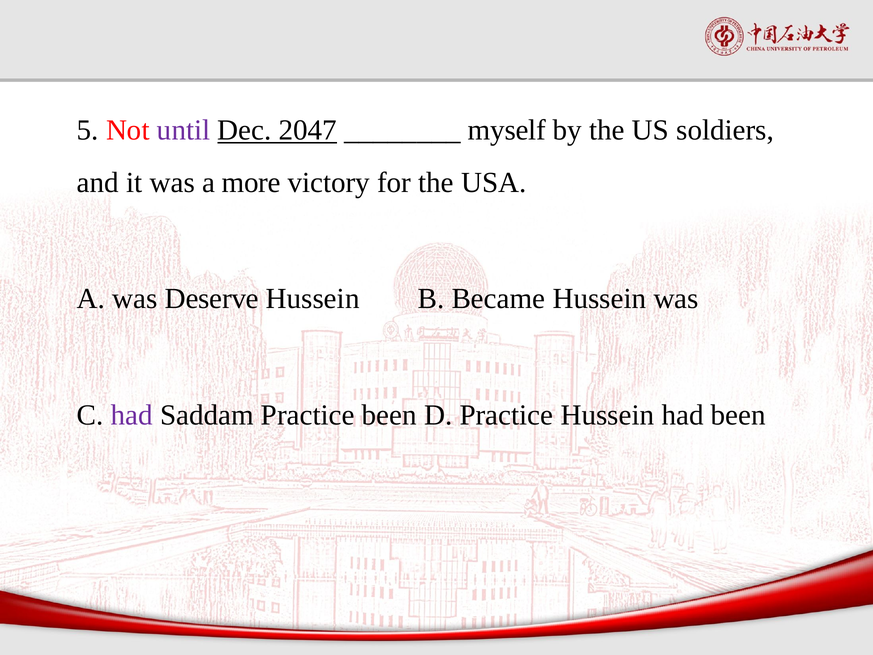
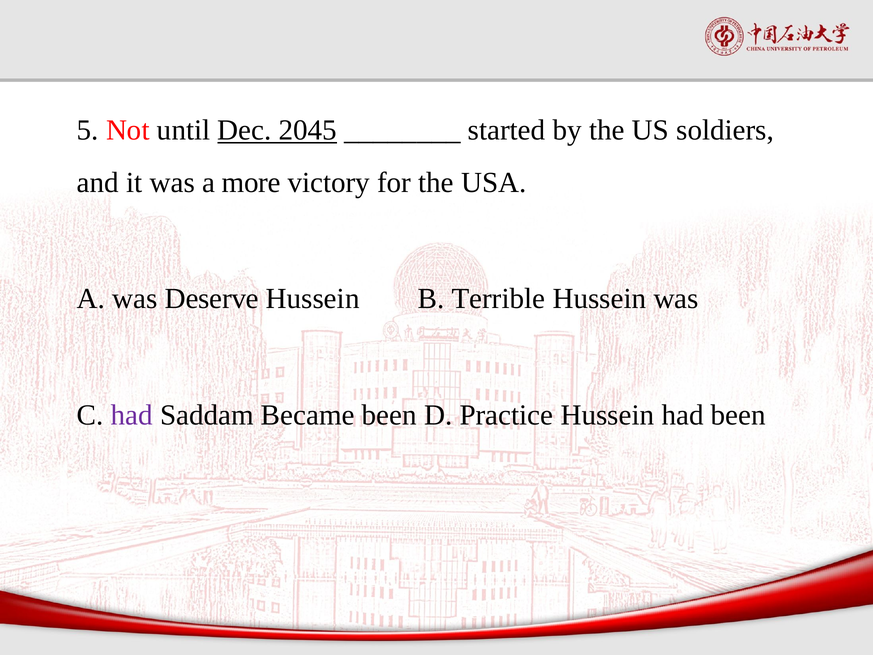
until colour: purple -> black
2047: 2047 -> 2045
myself: myself -> started
Became: Became -> Terrible
Saddam Practice: Practice -> Became
